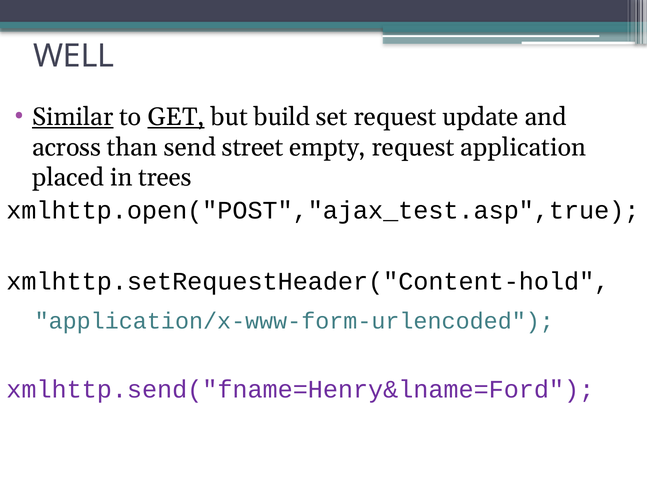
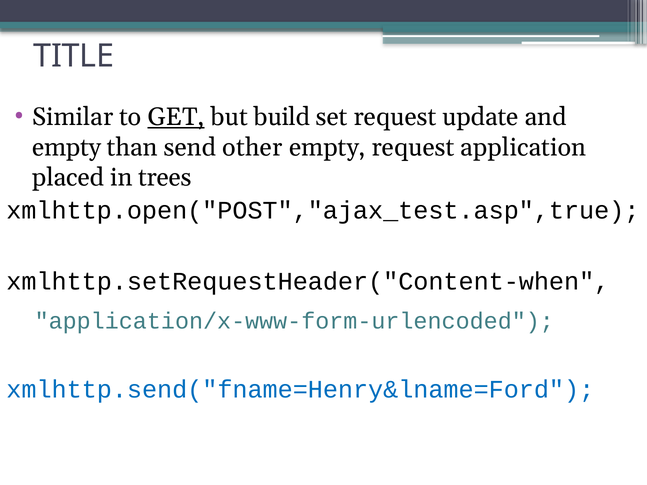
WELL: WELL -> TITLE
Similar underline: present -> none
across at (67, 147): across -> empty
street: street -> other
xmlhttp.setRequestHeader("Content-hold: xmlhttp.setRequestHeader("Content-hold -> xmlhttp.setRequestHeader("Content-when
xmlhttp.send("fname=Henry&lname=Ford colour: purple -> blue
